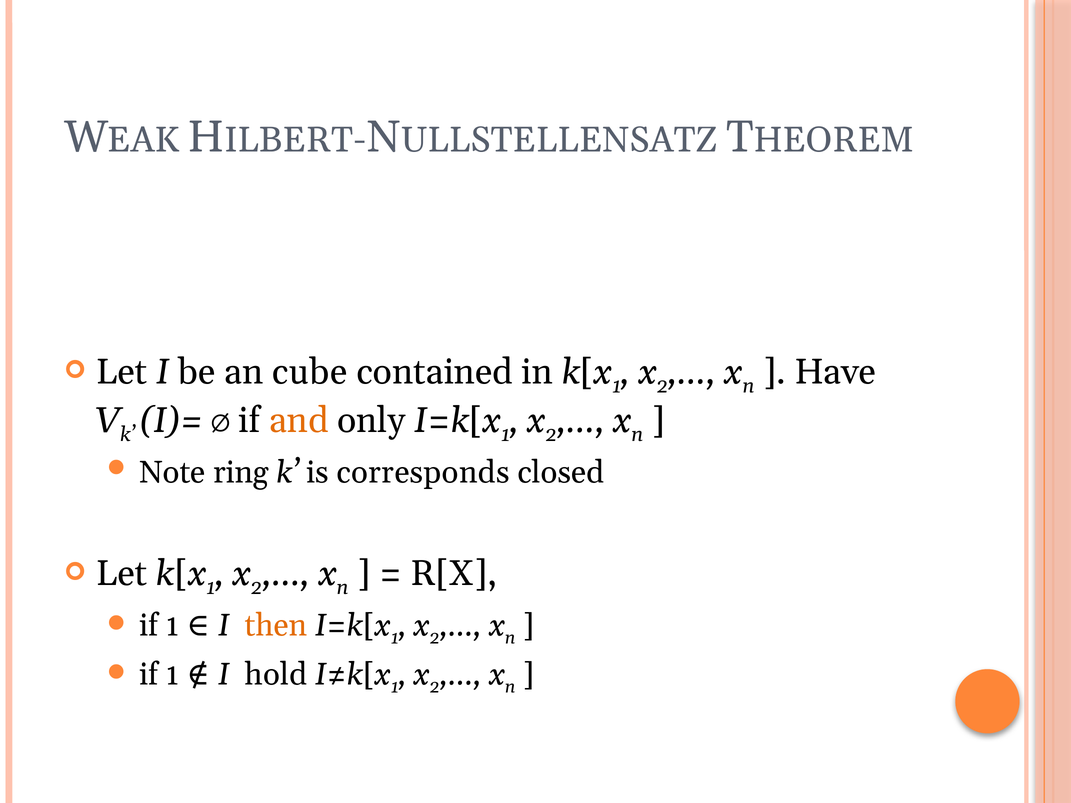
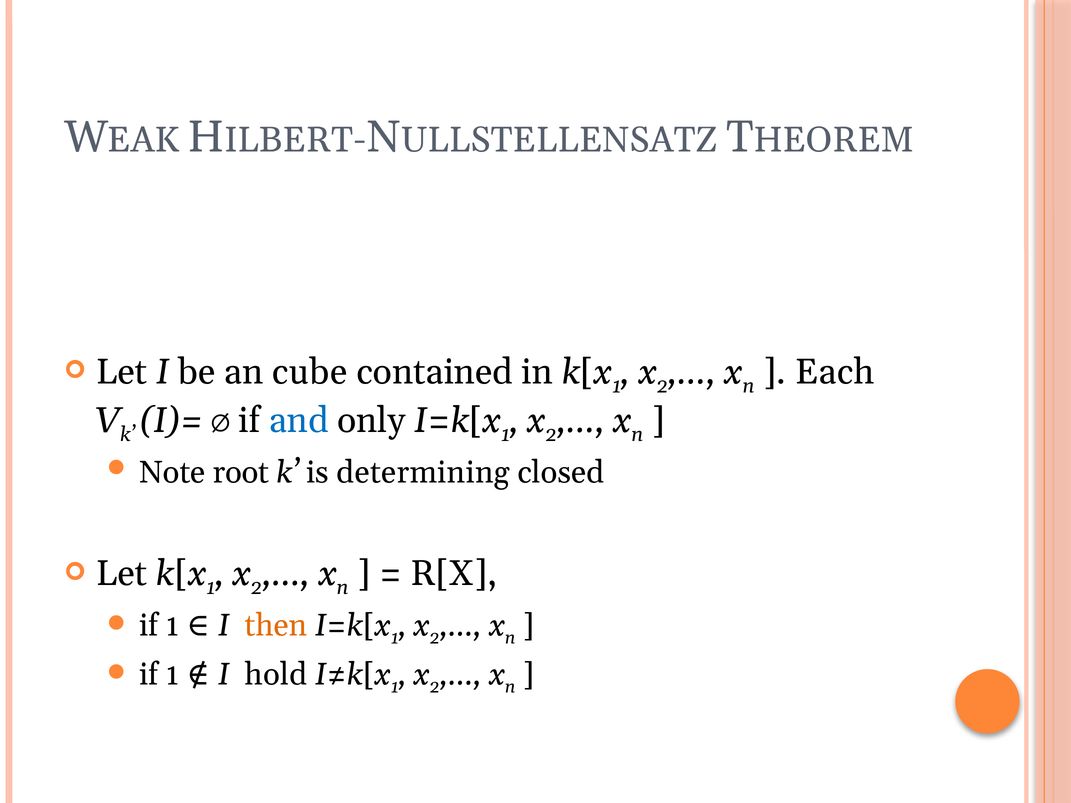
Have: Have -> Each
and colour: orange -> blue
ring: ring -> root
corresponds: corresponds -> determining
